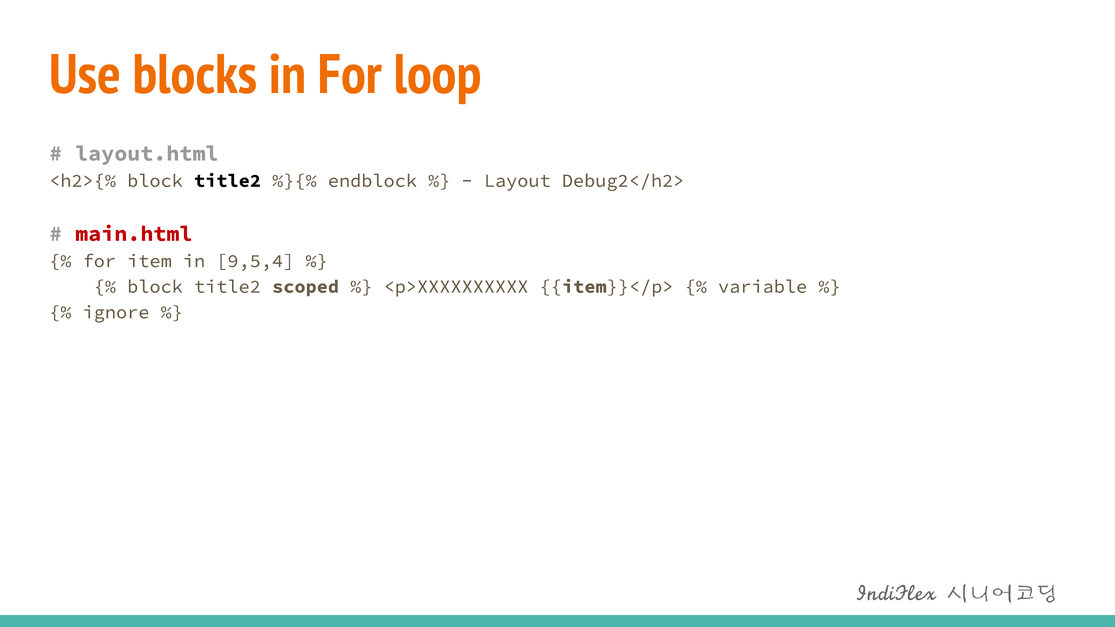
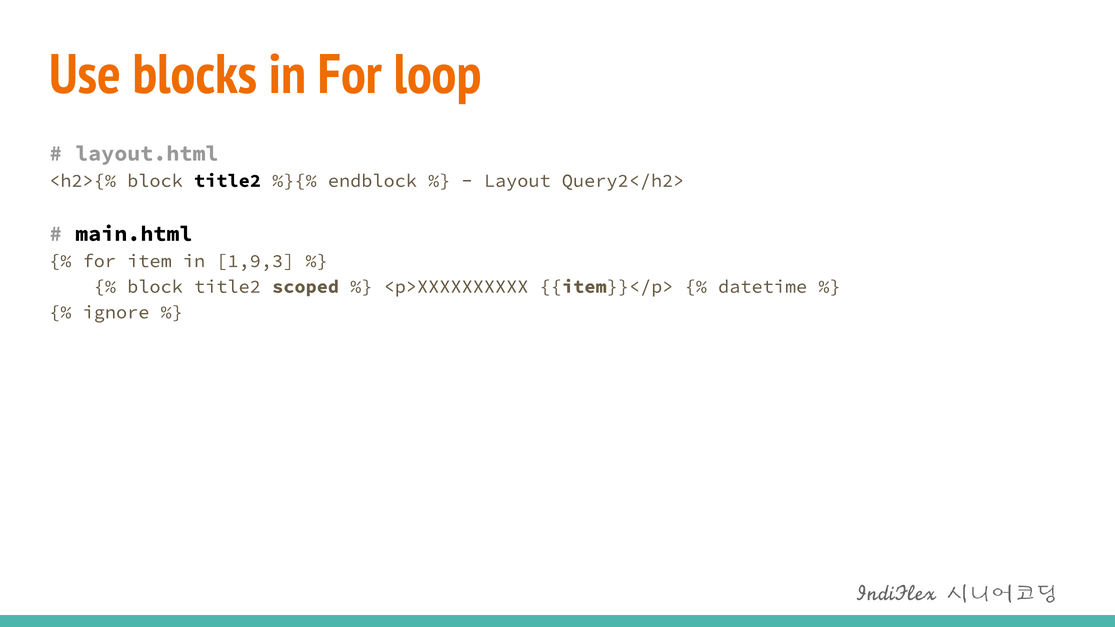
Debug2</h2>: Debug2</h2> -> Query2</h2>
main.html colour: red -> black
9,5,4: 9,5,4 -> 1,9,3
variable: variable -> datetime
